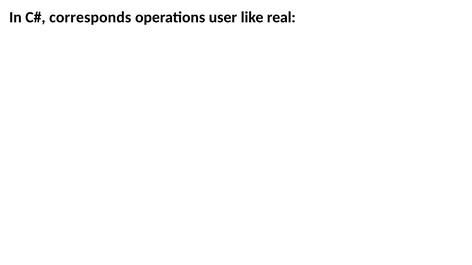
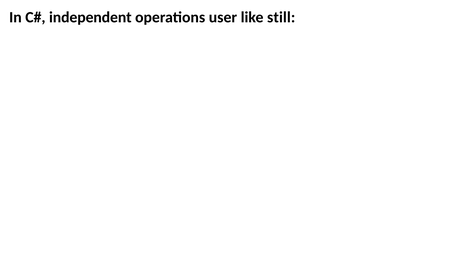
corresponds: corresponds -> independent
real: real -> still
